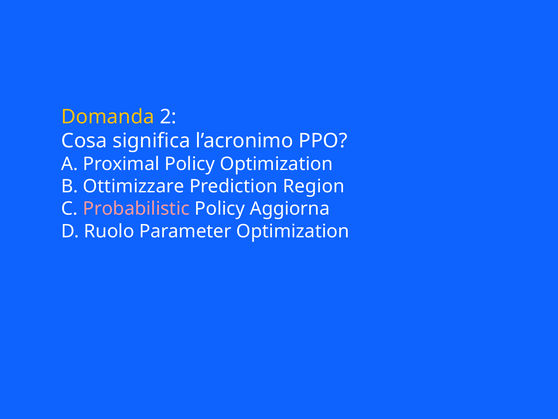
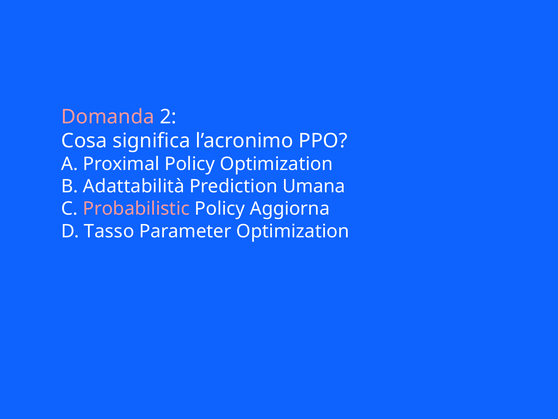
Domanda colour: yellow -> pink
Ottimizzare: Ottimizzare -> Adattabilità
Region: Region -> Umana
Ruolo: Ruolo -> Tasso
